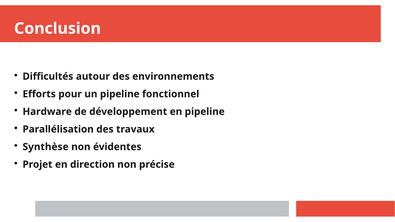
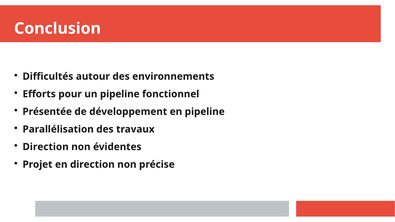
Hardware: Hardware -> Présentée
Synthèse at (46, 147): Synthèse -> Direction
